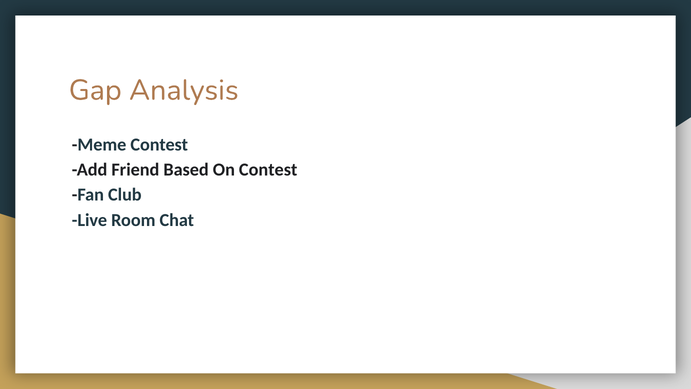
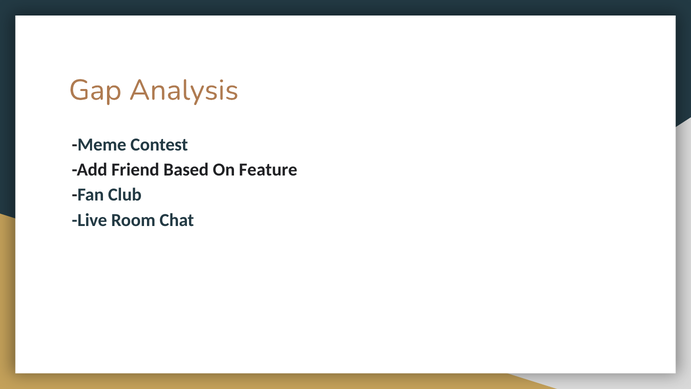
On Contest: Contest -> Feature
